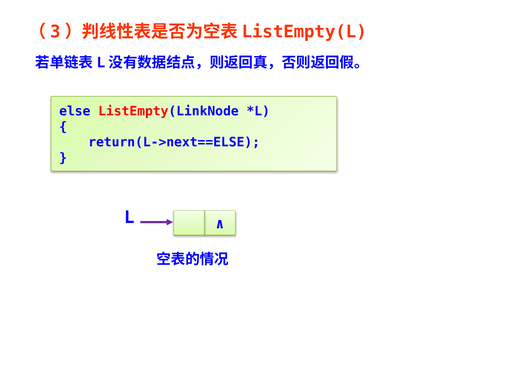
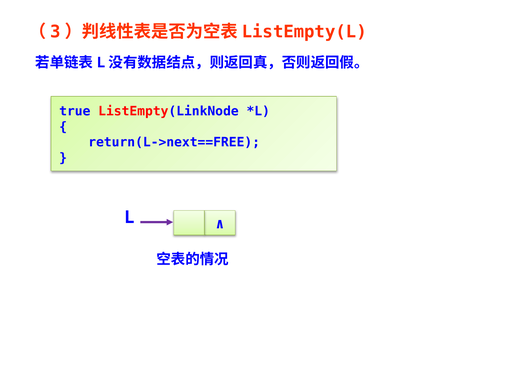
else: else -> true
return(L->next==ELSE: return(L->next==ELSE -> return(L->next==FREE
